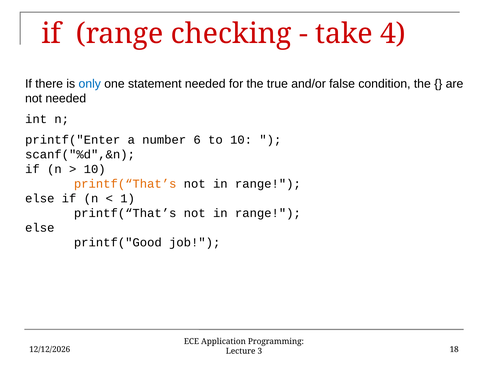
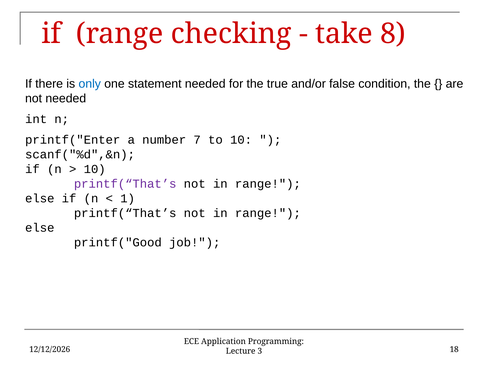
4: 4 -> 8
6: 6 -> 7
printf(“That’s at (125, 184) colour: orange -> purple
